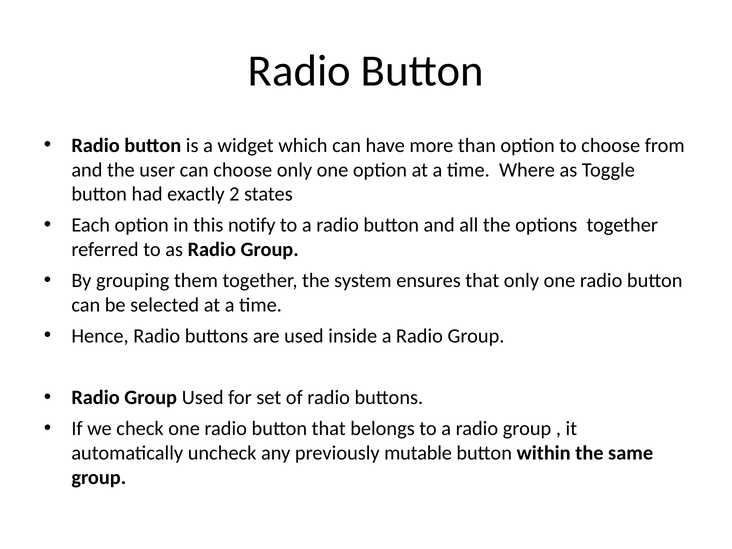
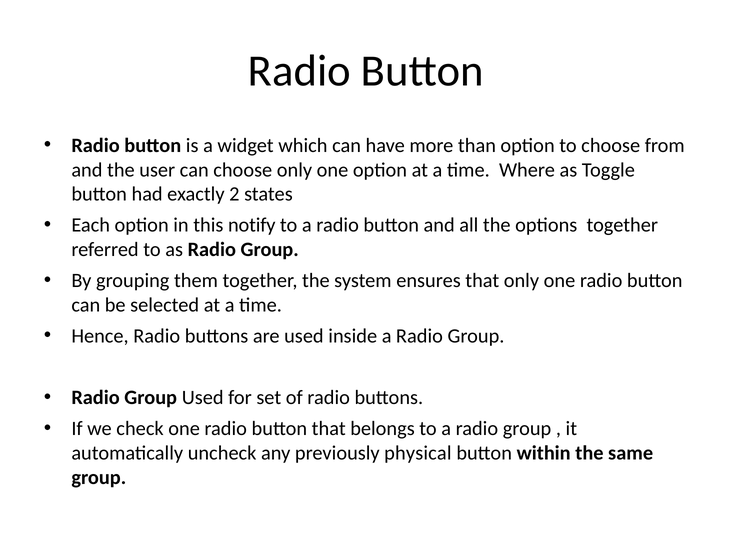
mutable: mutable -> physical
